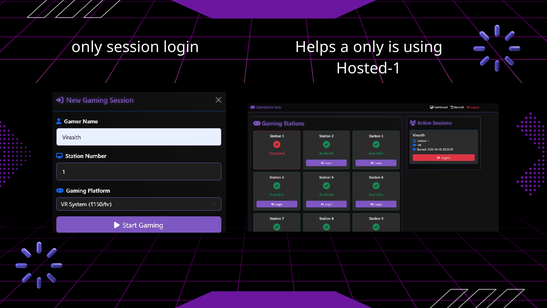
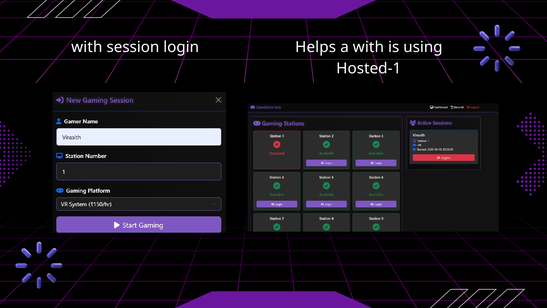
only at (87, 47): only -> with
a only: only -> with
